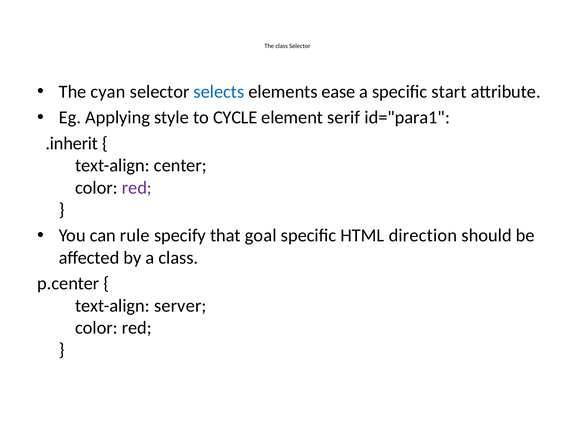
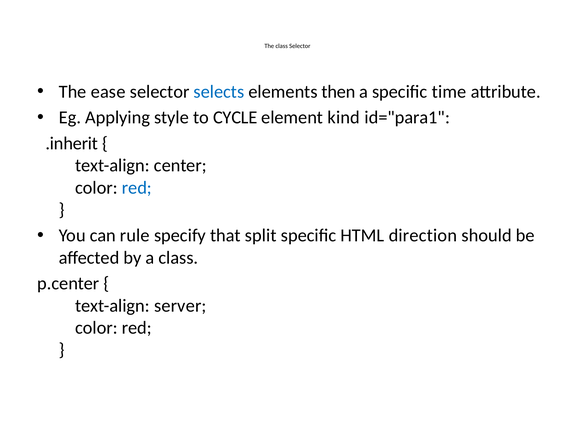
cyan: cyan -> ease
ease: ease -> then
start: start -> time
serif: serif -> kind
red at (137, 187) colour: purple -> blue
goal: goal -> split
